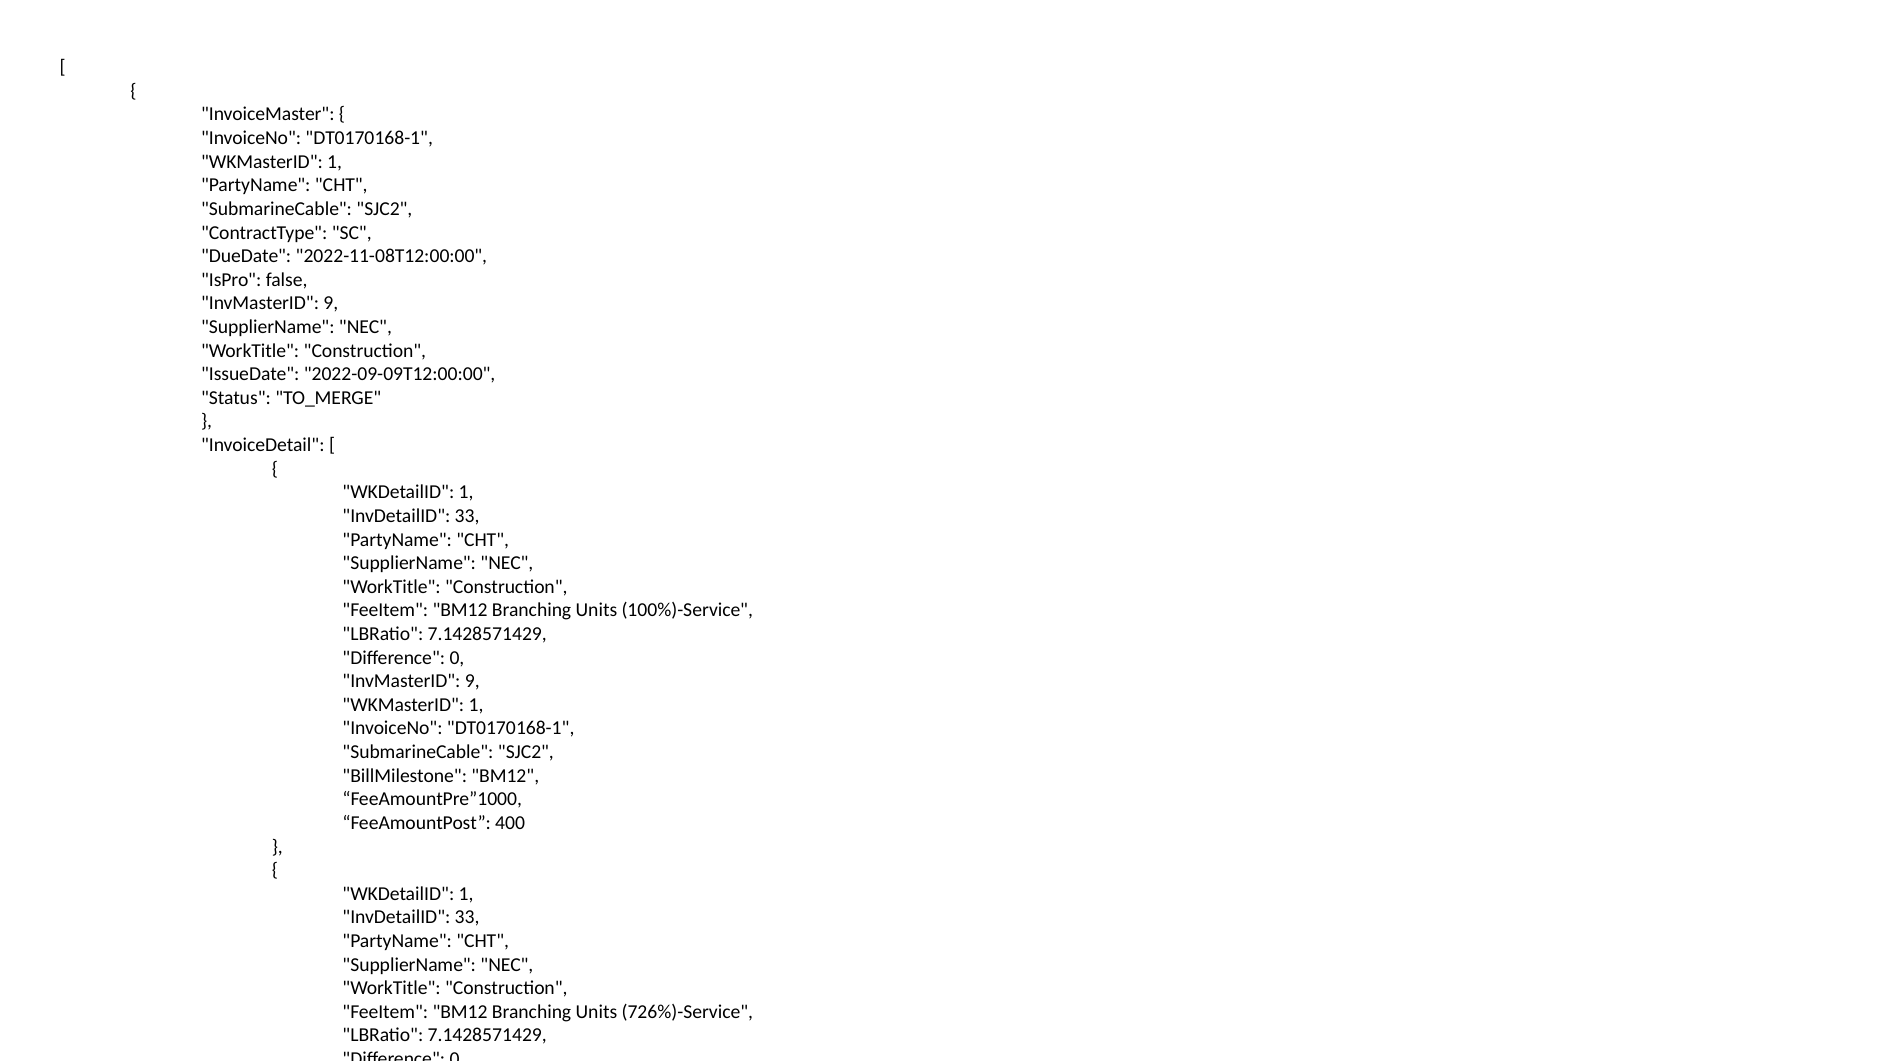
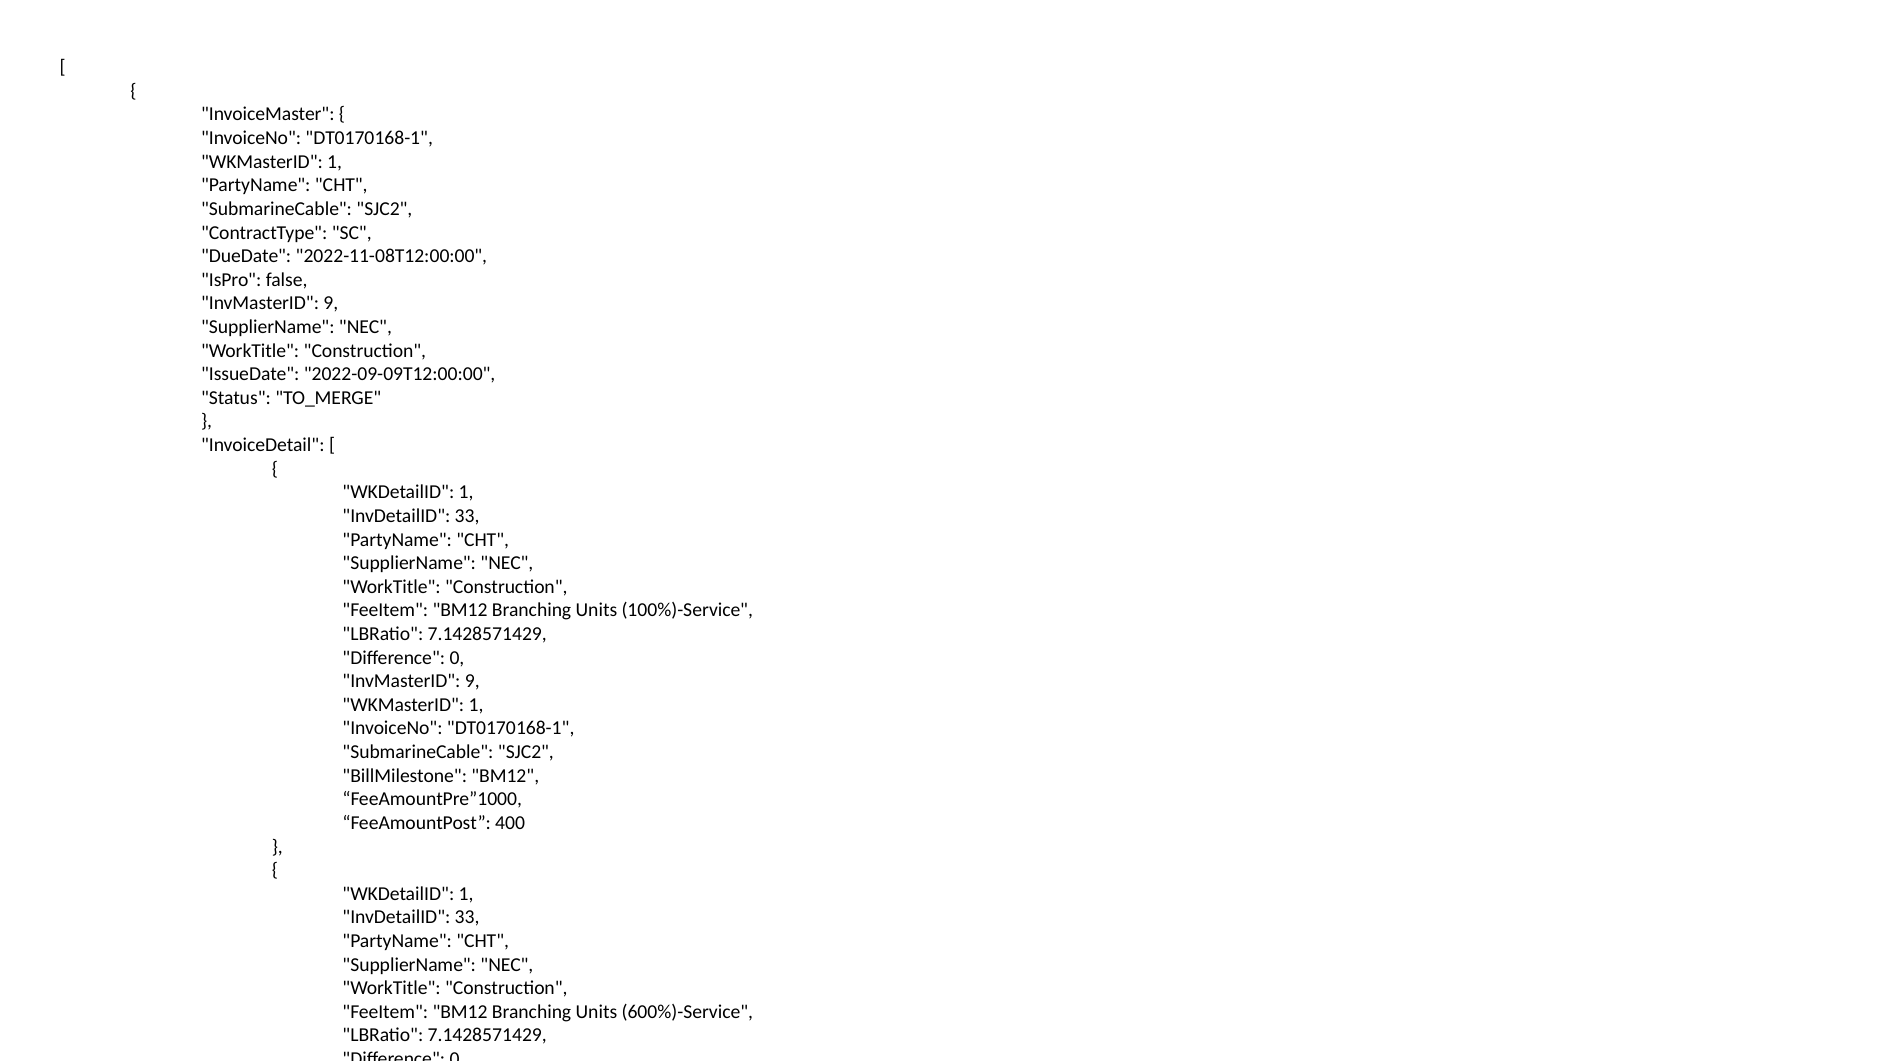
726%)-Service: 726%)-Service -> 600%)-Service
